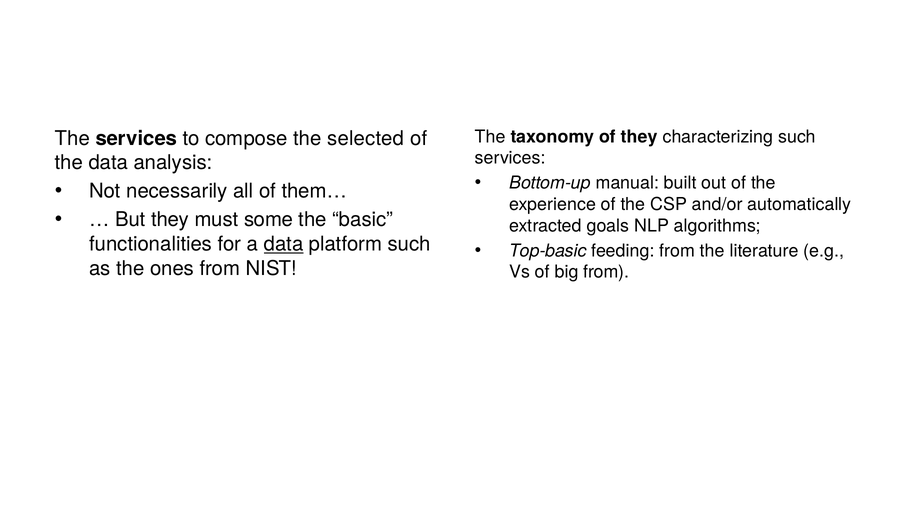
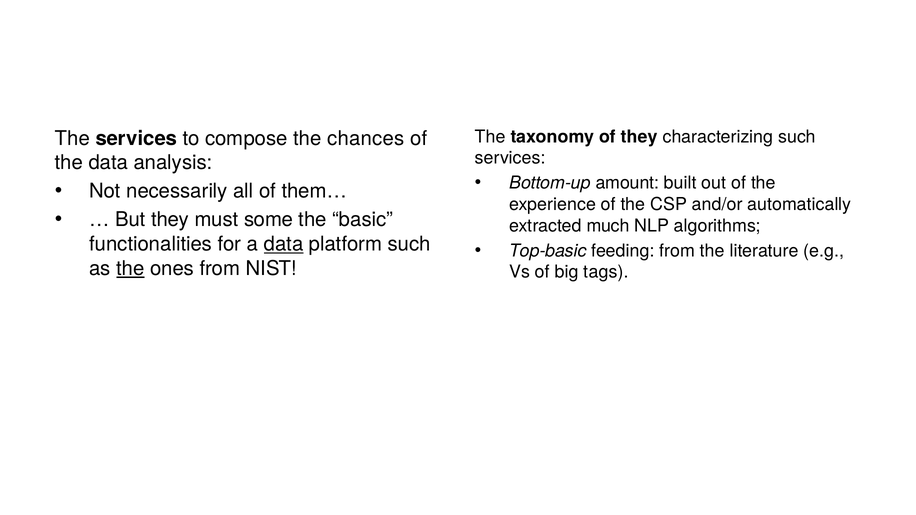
selected: selected -> chances
manual: manual -> amount
goals: goals -> much
the at (130, 269) underline: none -> present
big from: from -> tags
